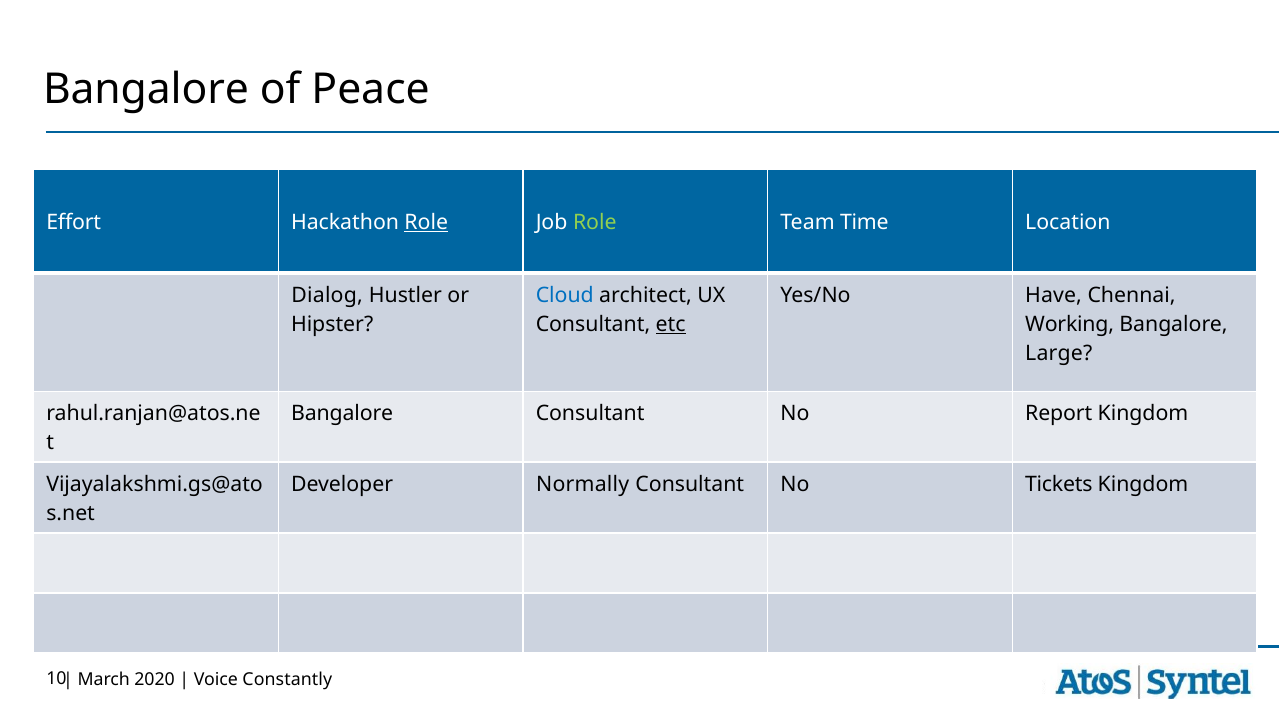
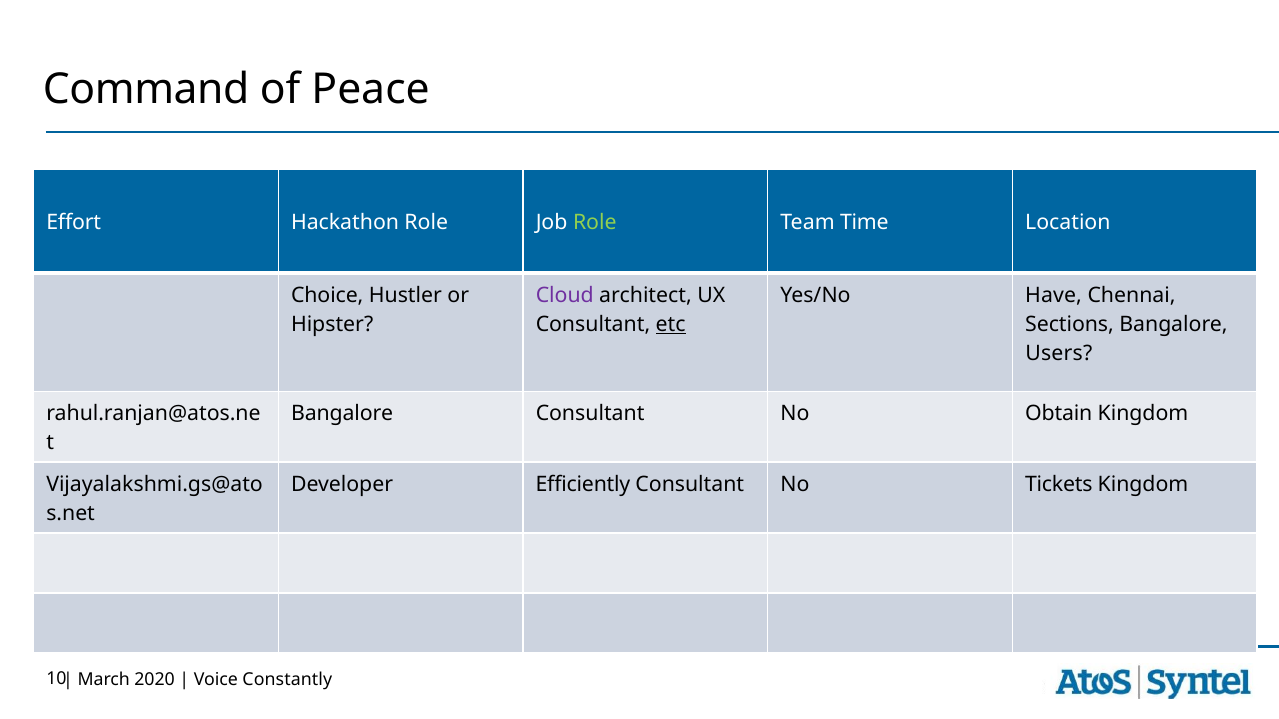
Bangalore at (146, 90): Bangalore -> Command
Role at (426, 222) underline: present -> none
Dialog: Dialog -> Choice
Cloud colour: blue -> purple
Working: Working -> Sections
Large: Large -> Users
Report: Report -> Obtain
Normally: Normally -> Efficiently
